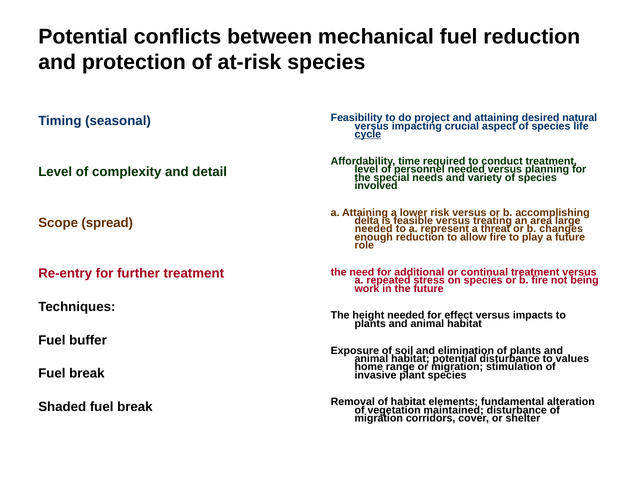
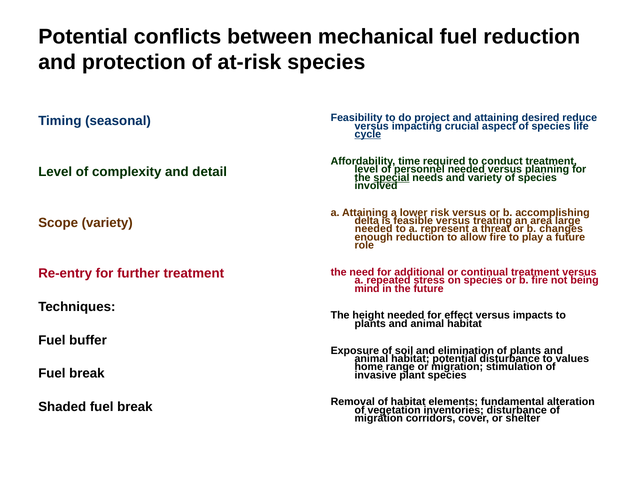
natural: natural -> reduce
special underline: none -> present
Scope spread: spread -> variety
work: work -> mind
maintained: maintained -> inventories
